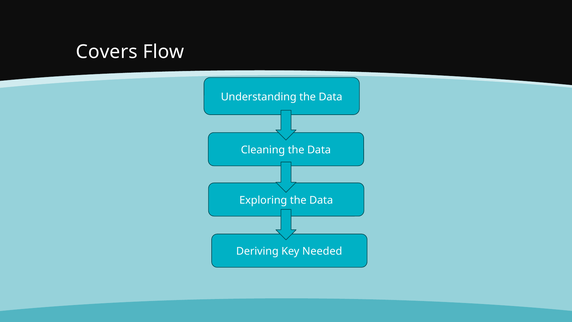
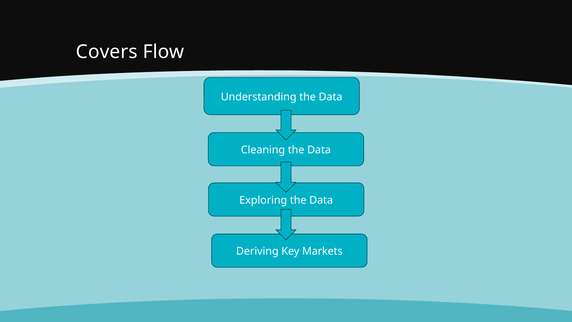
Needed: Needed -> Markets
